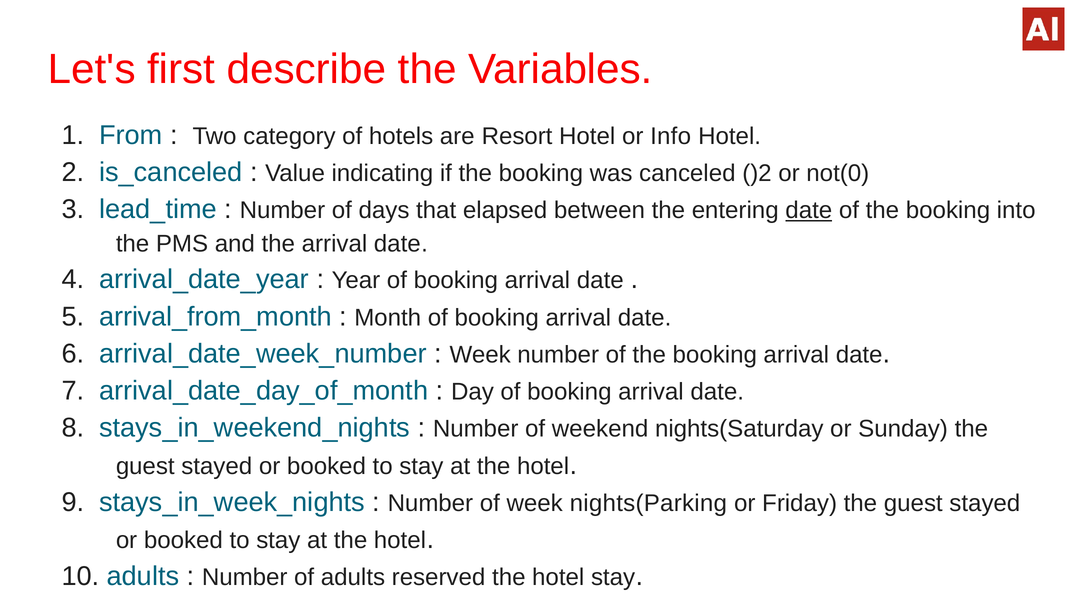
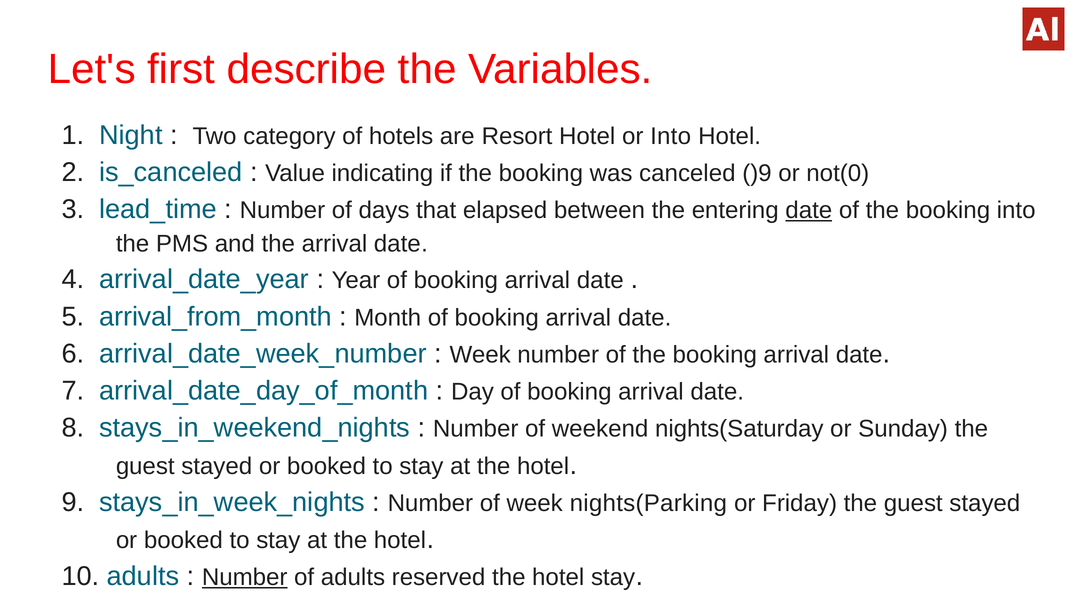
From: From -> Night
or Info: Info -> Into
)2: )2 -> )9
Number at (245, 578) underline: none -> present
